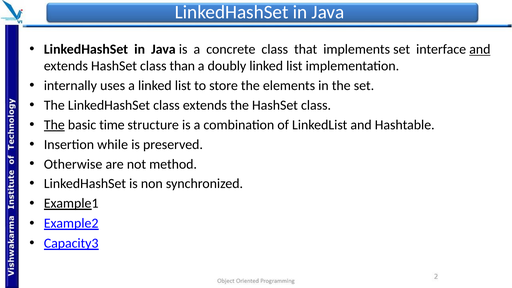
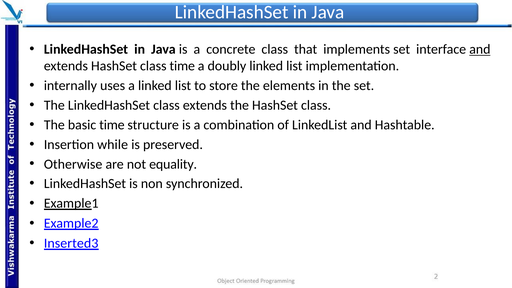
class than: than -> time
The at (54, 125) underline: present -> none
method: method -> equality
Capacity3: Capacity3 -> Inserted3
